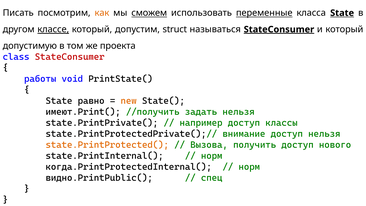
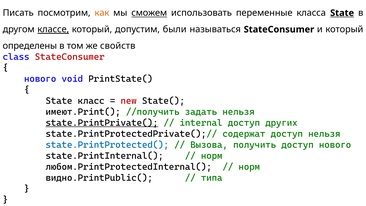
переменные underline: present -> none
struct: struct -> были
StateConsumer at (279, 29) underline: present -> none
допустимую: допустимую -> определены
проекта: проекта -> свойств
работы at (40, 79): работы -> нового
равно: равно -> класс
new colour: orange -> red
state.PrintPrivate( underline: none -> present
например: например -> internal
классы: классы -> других
внимание: внимание -> содержат
state.PrintProtected( colour: orange -> blue
когда.PrintProtectedInternal(: когда.PrintProtectedInternal( -> любом.PrintProtectedInternal(
спец: спец -> типа
